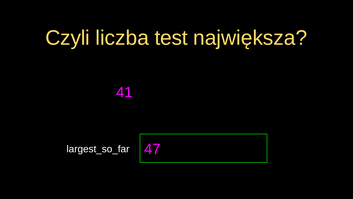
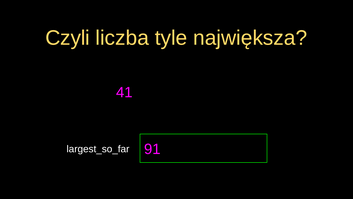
test: test -> tyle
47: 47 -> 91
